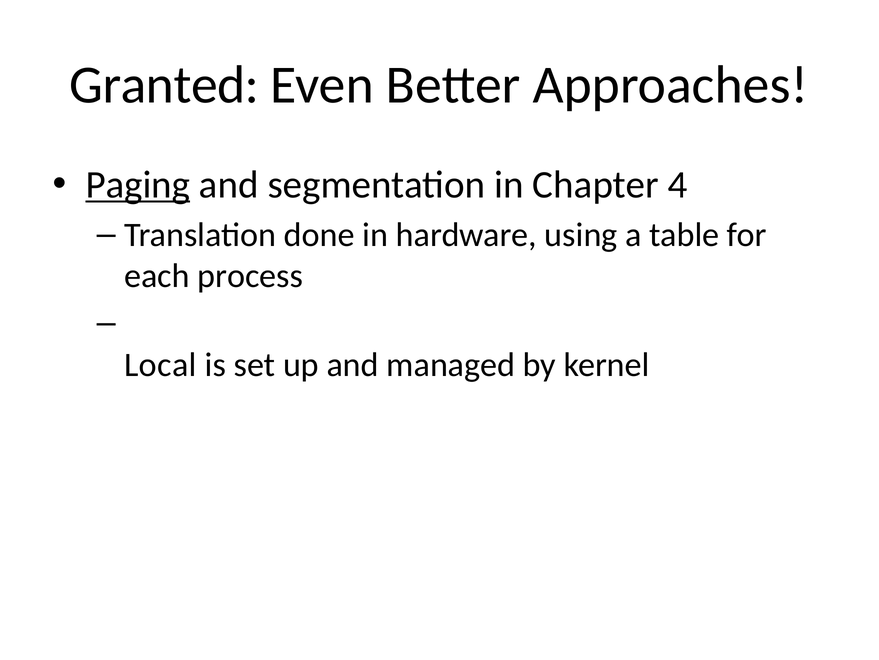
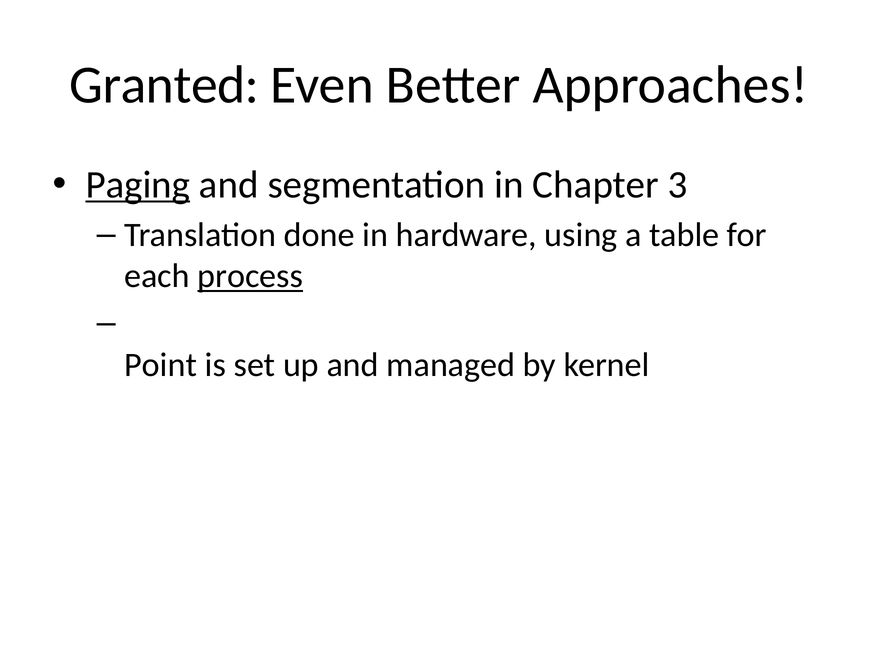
4: 4 -> 3
process underline: none -> present
Local: Local -> Point
